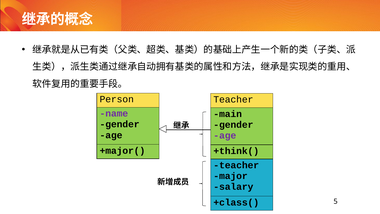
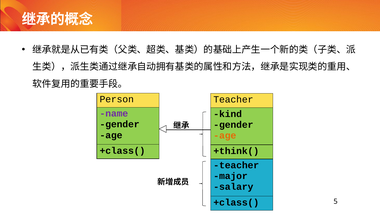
main: main -> kind
age at (225, 135) colour: purple -> orange
+major( at (122, 150): +major( -> +class(
